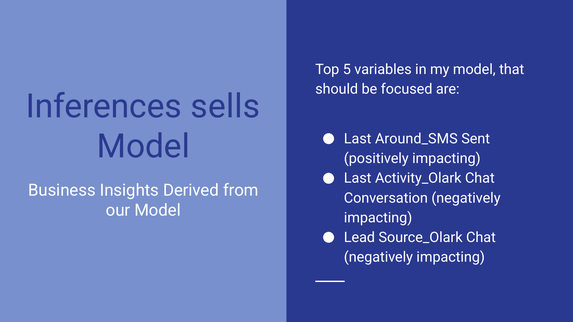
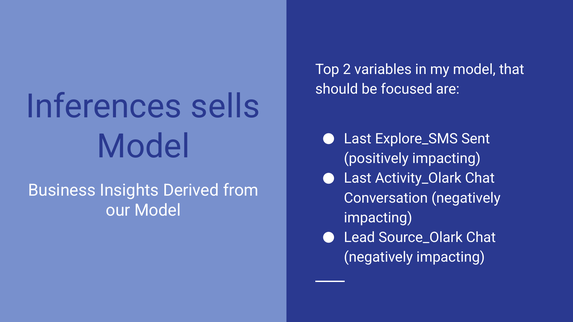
5: 5 -> 2
Around_SMS: Around_SMS -> Explore_SMS
